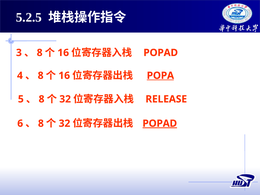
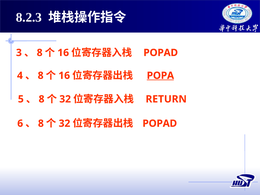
5.2.5: 5.2.5 -> 8.2.3
RELEASE: RELEASE -> RETURN
POPAD at (160, 123) underline: present -> none
